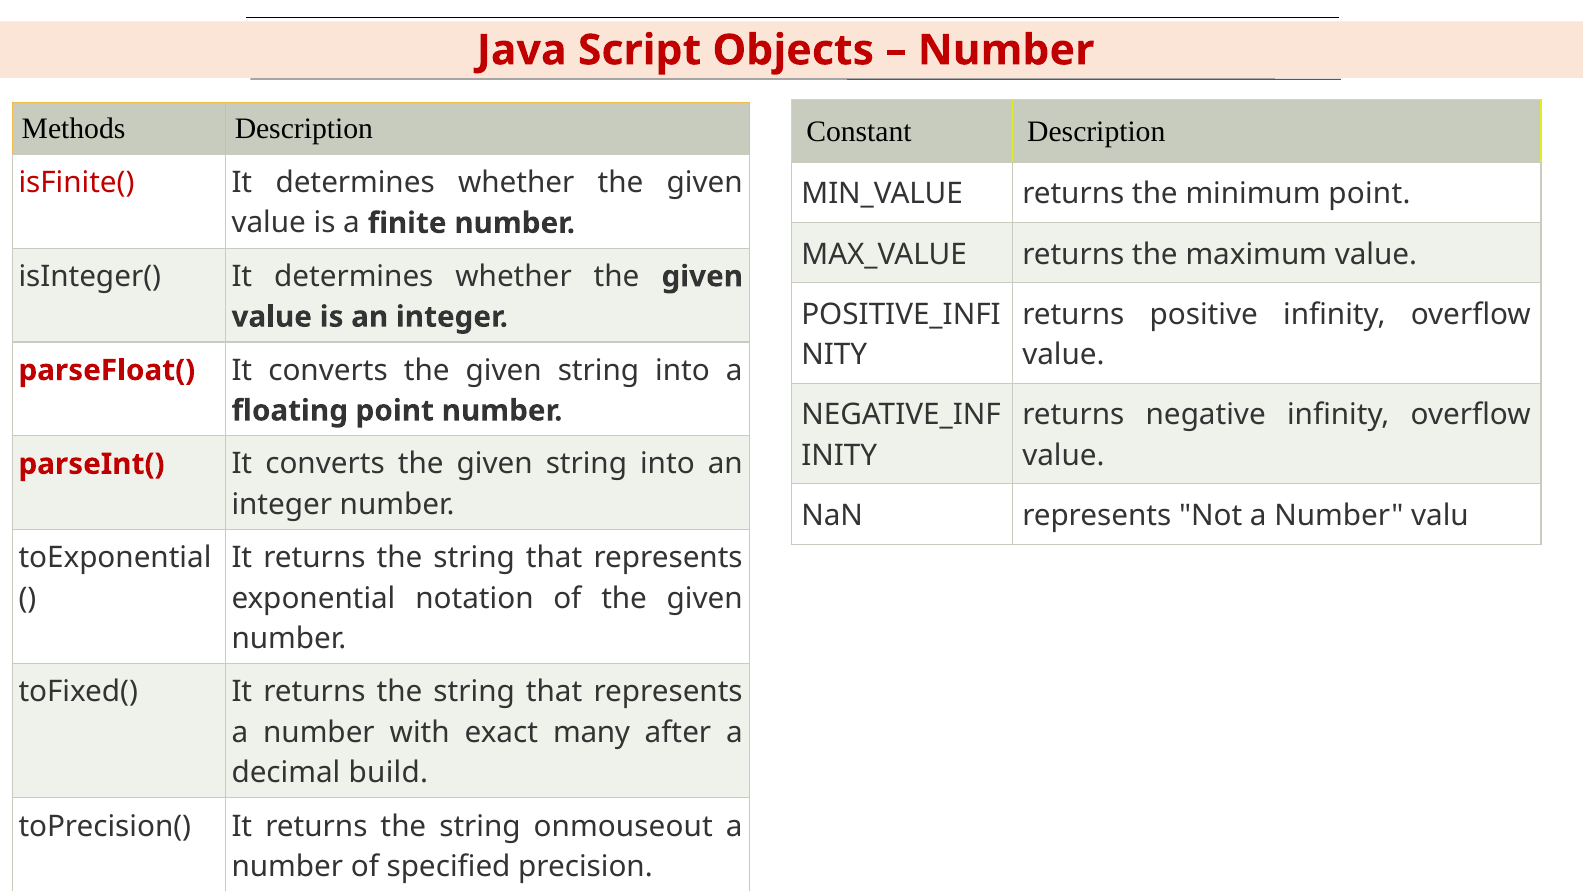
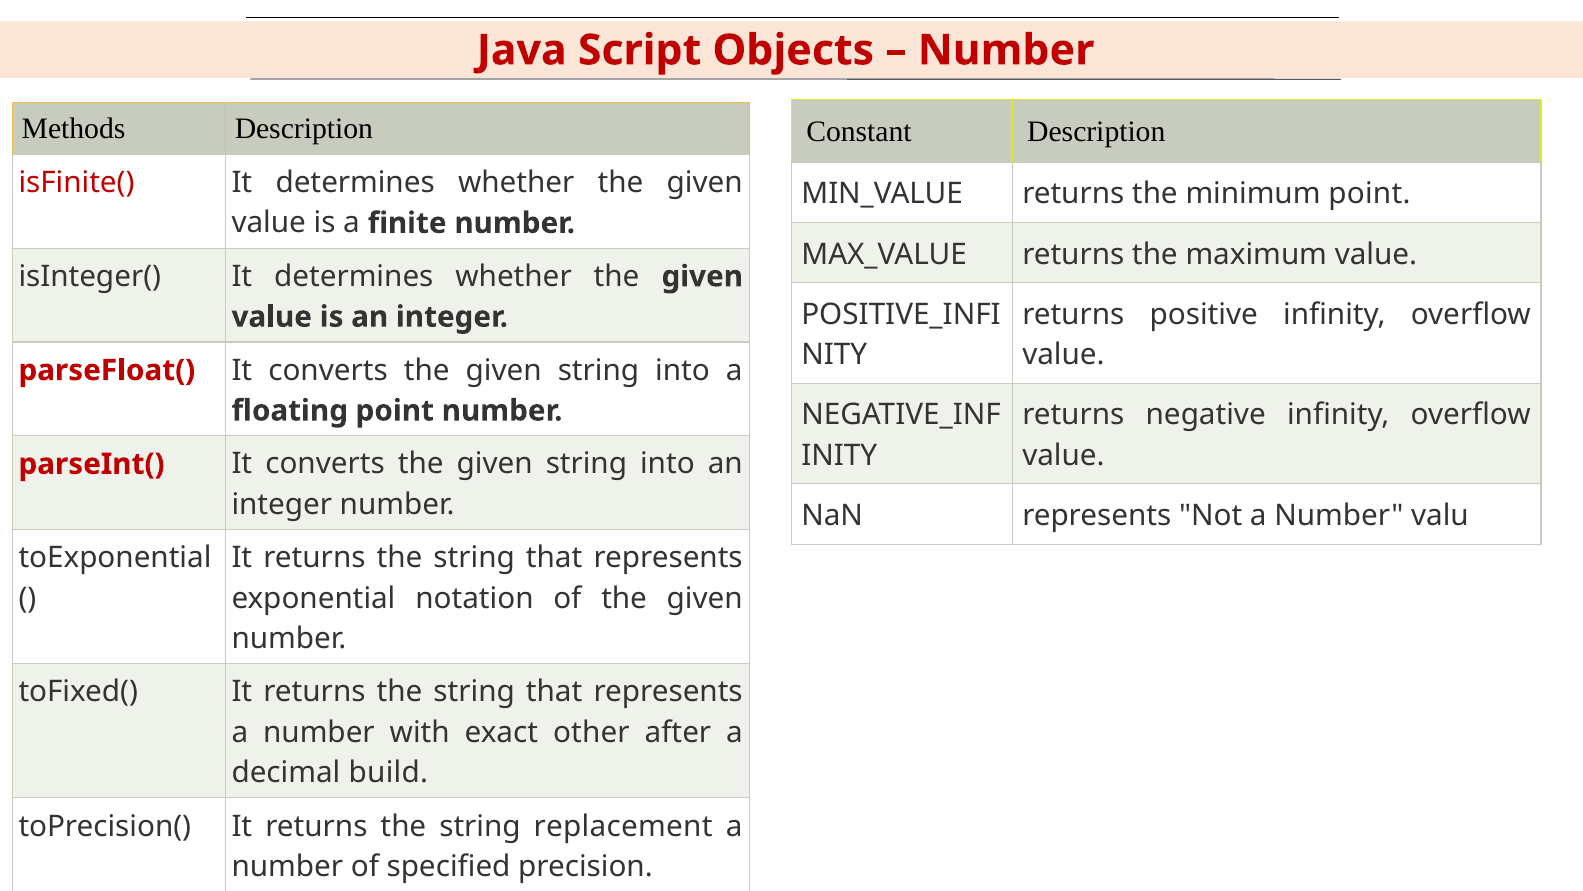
many: many -> other
onmouseout: onmouseout -> replacement
